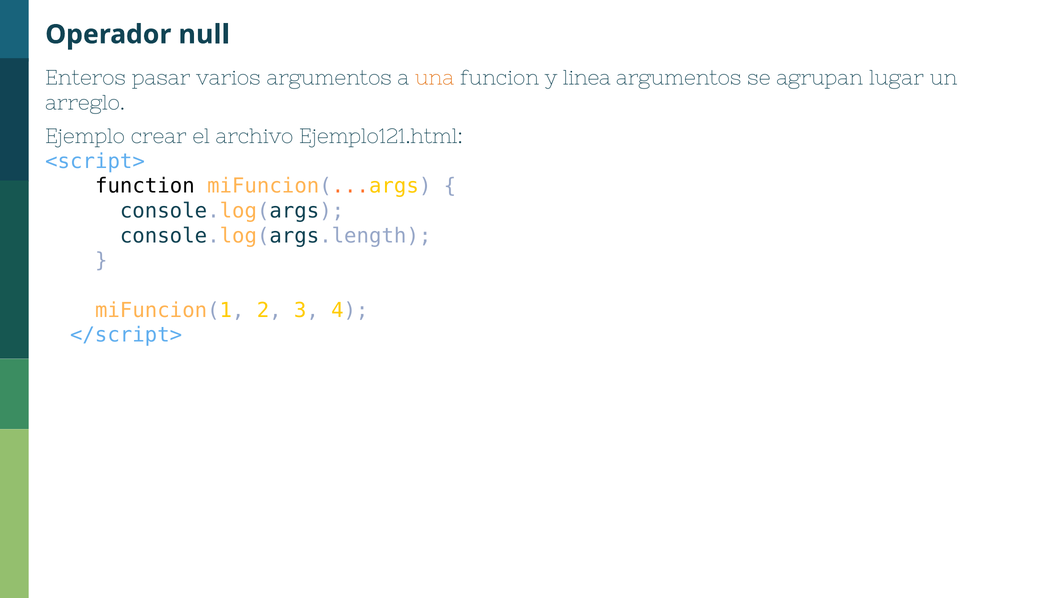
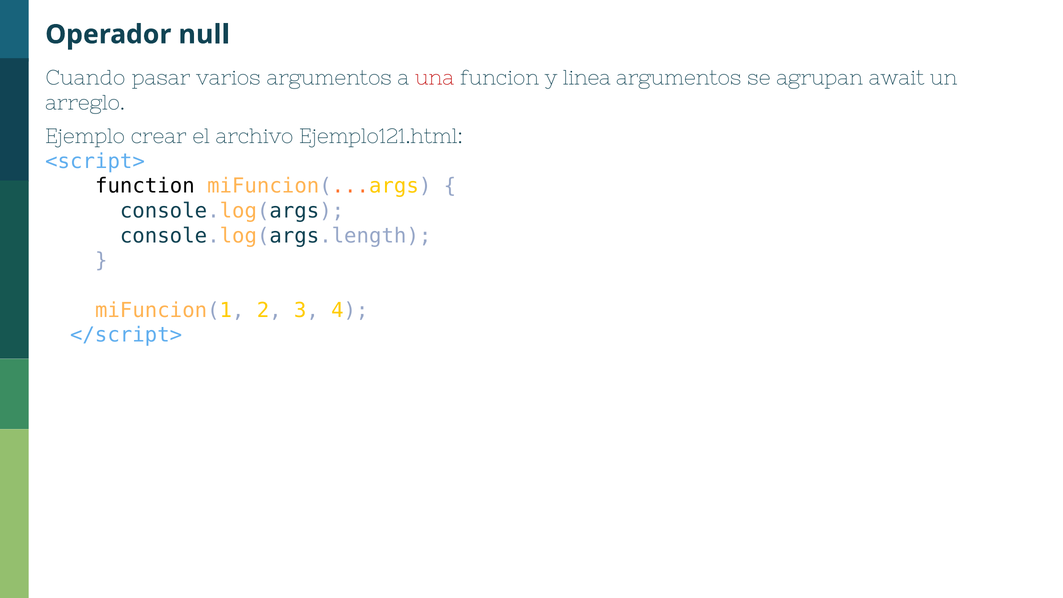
Enteros: Enteros -> Cuando
una colour: orange -> red
lugar: lugar -> await
